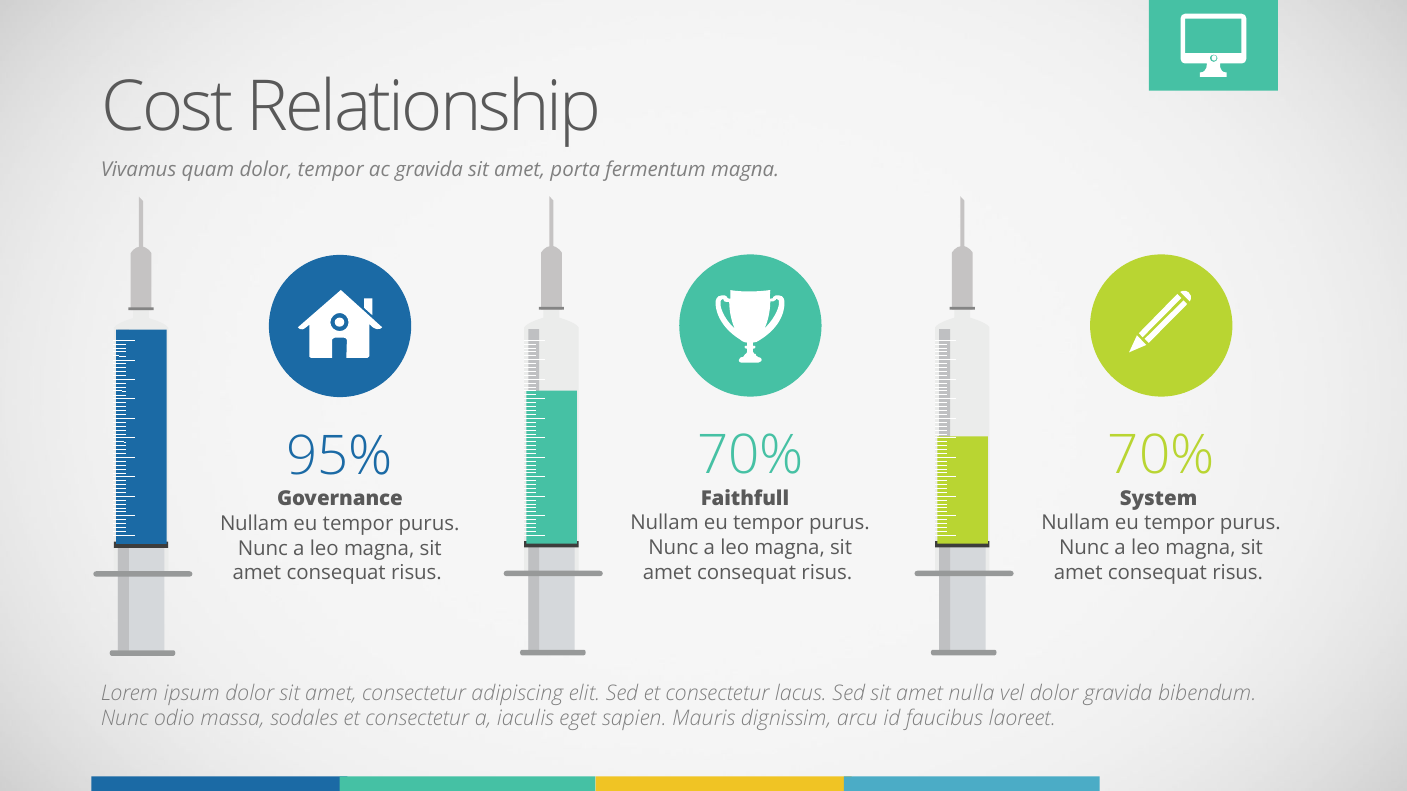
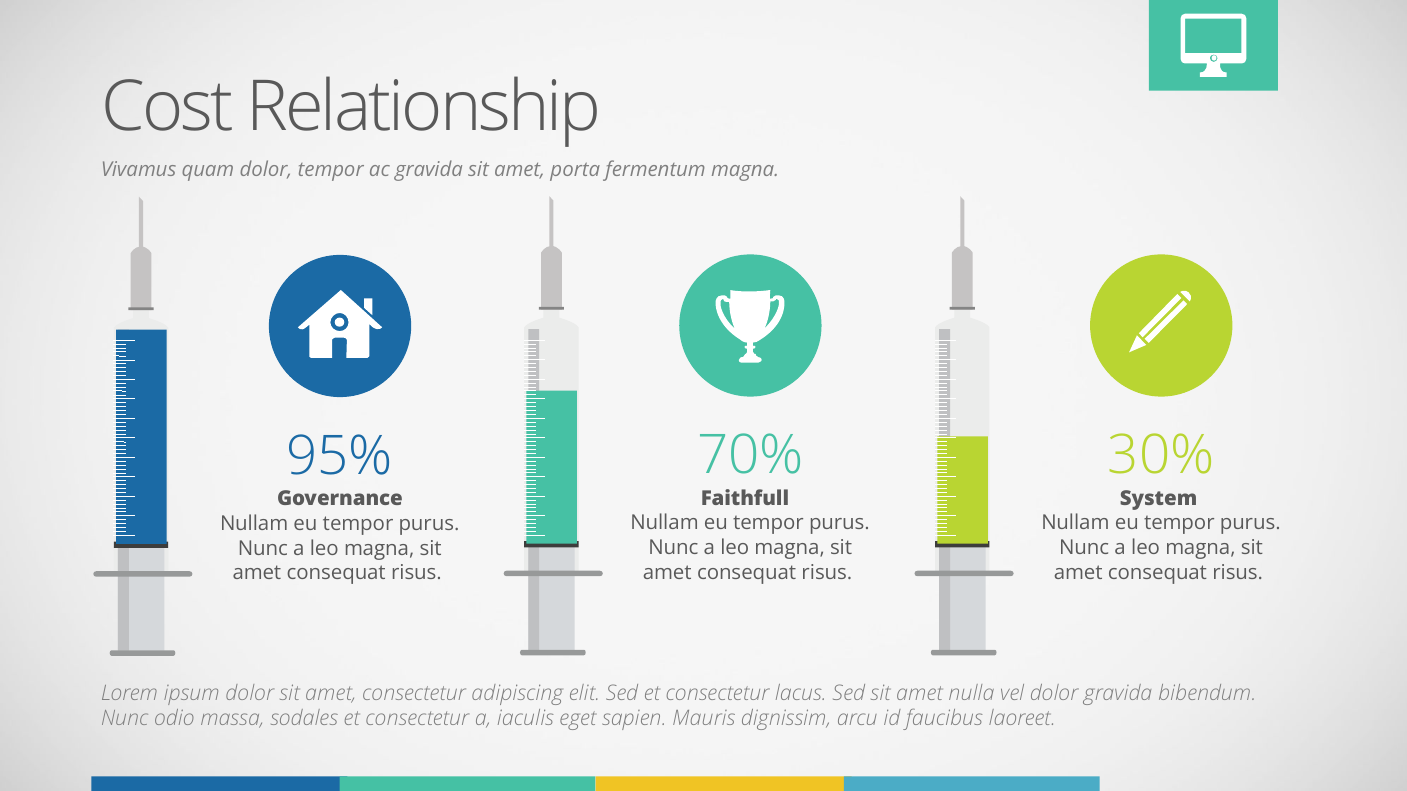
70% at (1161, 456): 70% -> 30%
